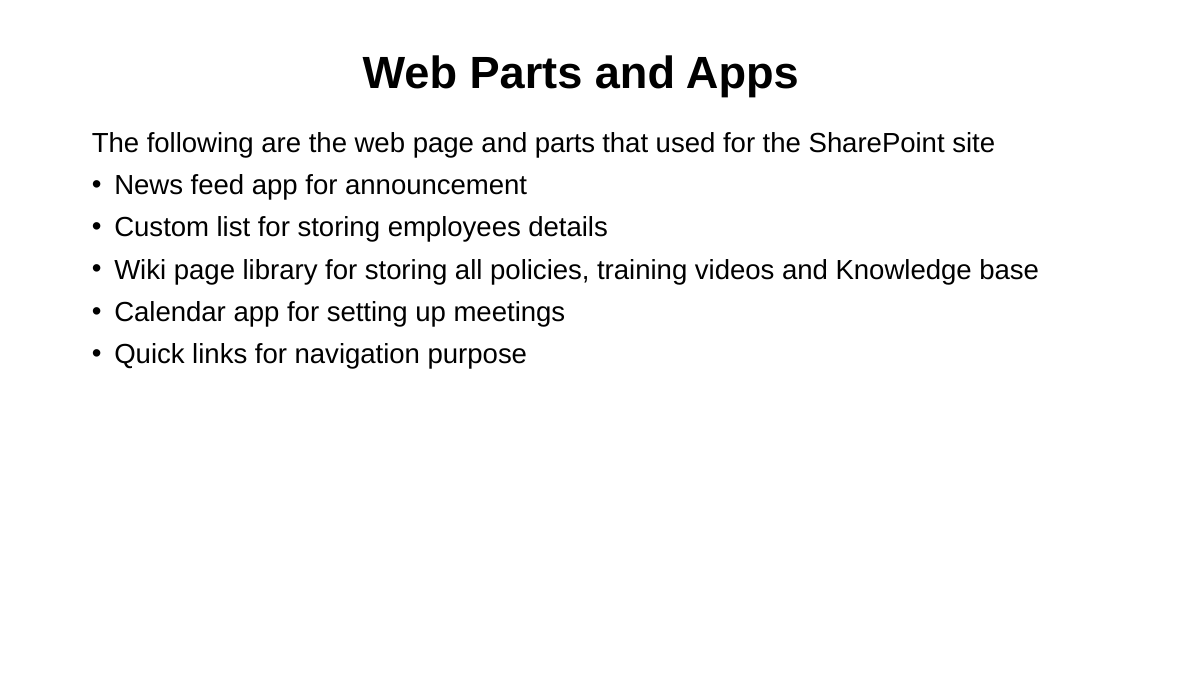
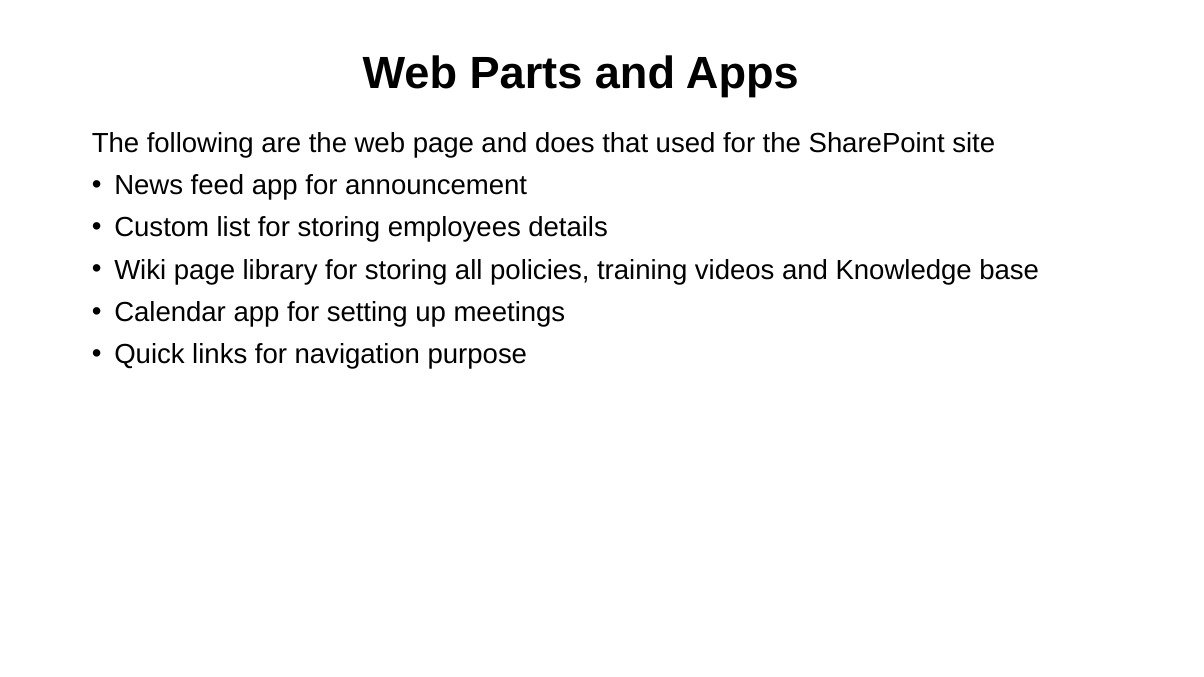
and parts: parts -> does
